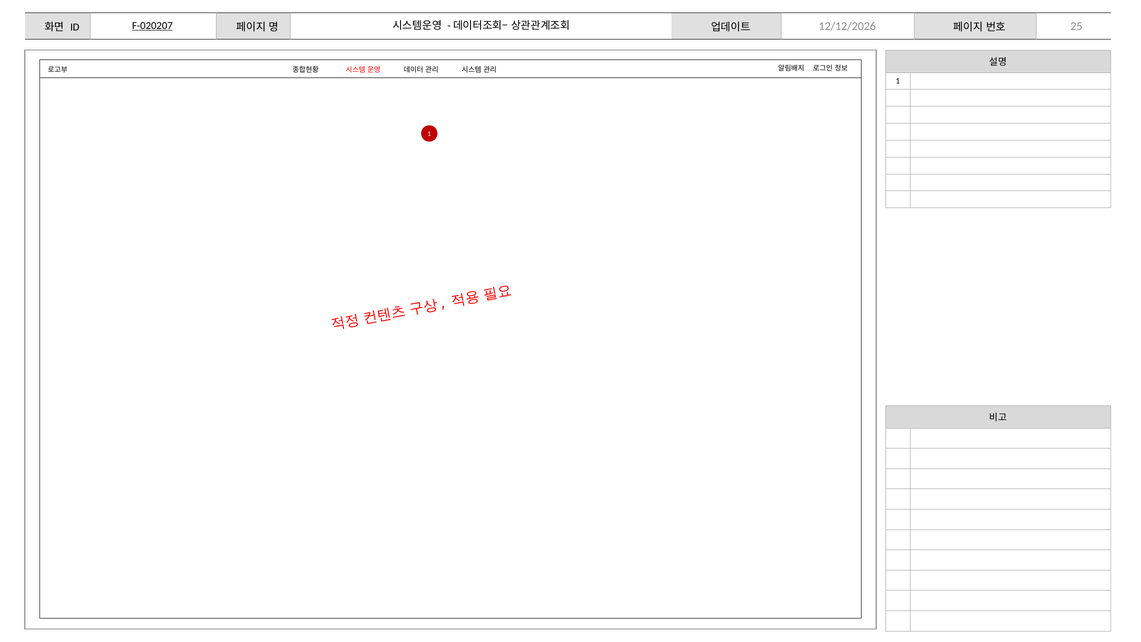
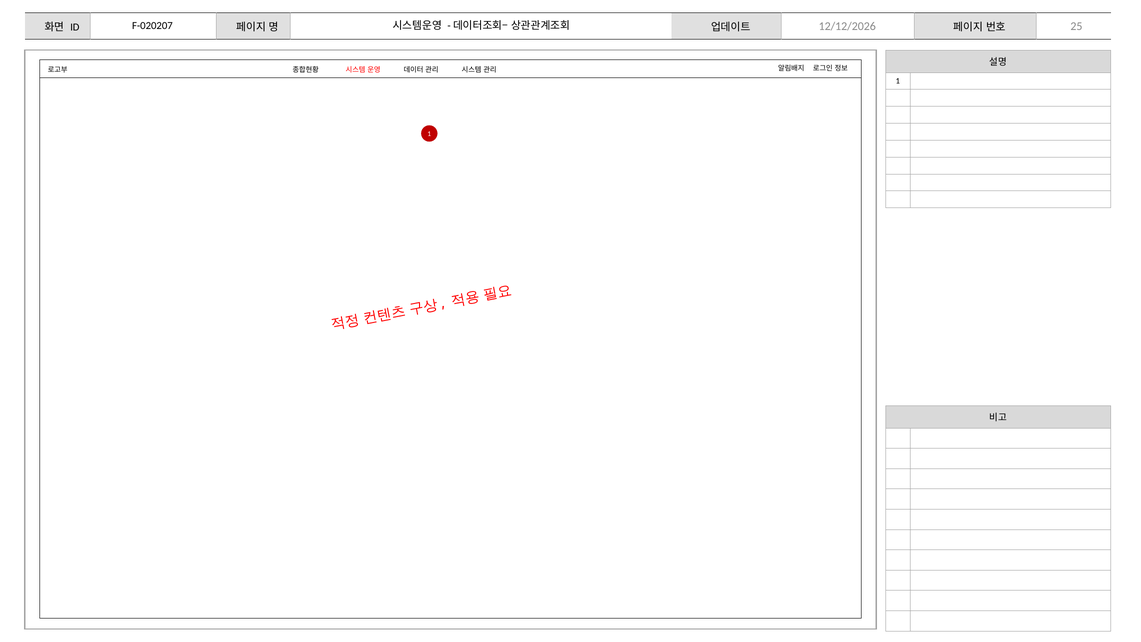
F-020207 underline: present -> none
